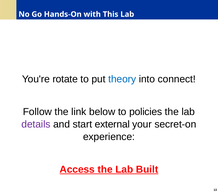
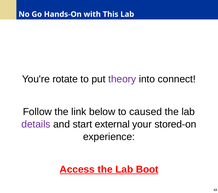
theory colour: blue -> purple
policies: policies -> caused
secret-on: secret-on -> stored-on
Built: Built -> Boot
